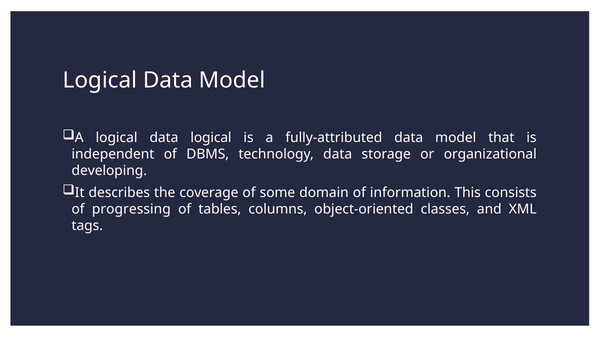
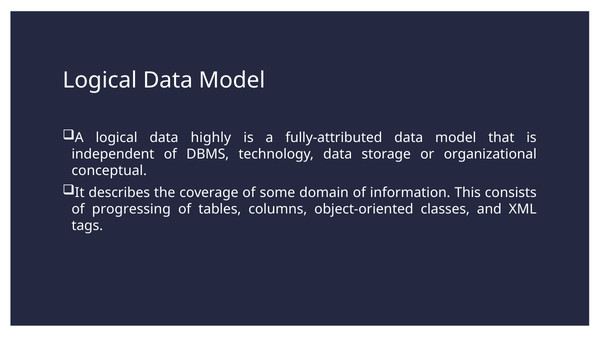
data logical: logical -> highly
developing: developing -> conceptual
